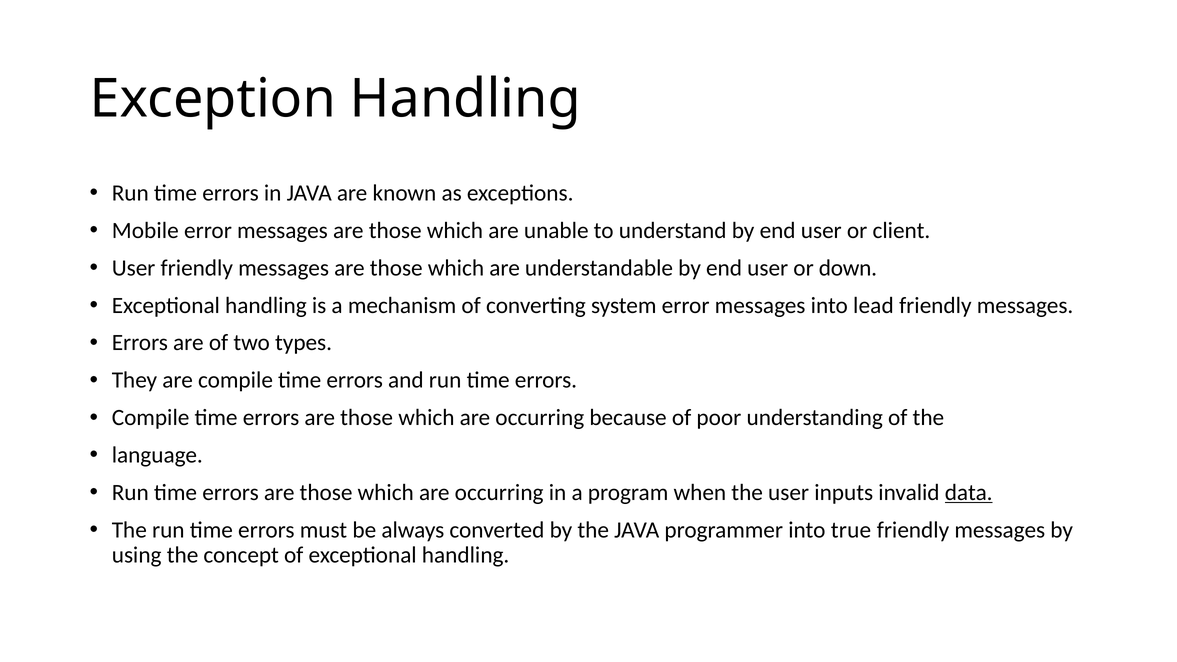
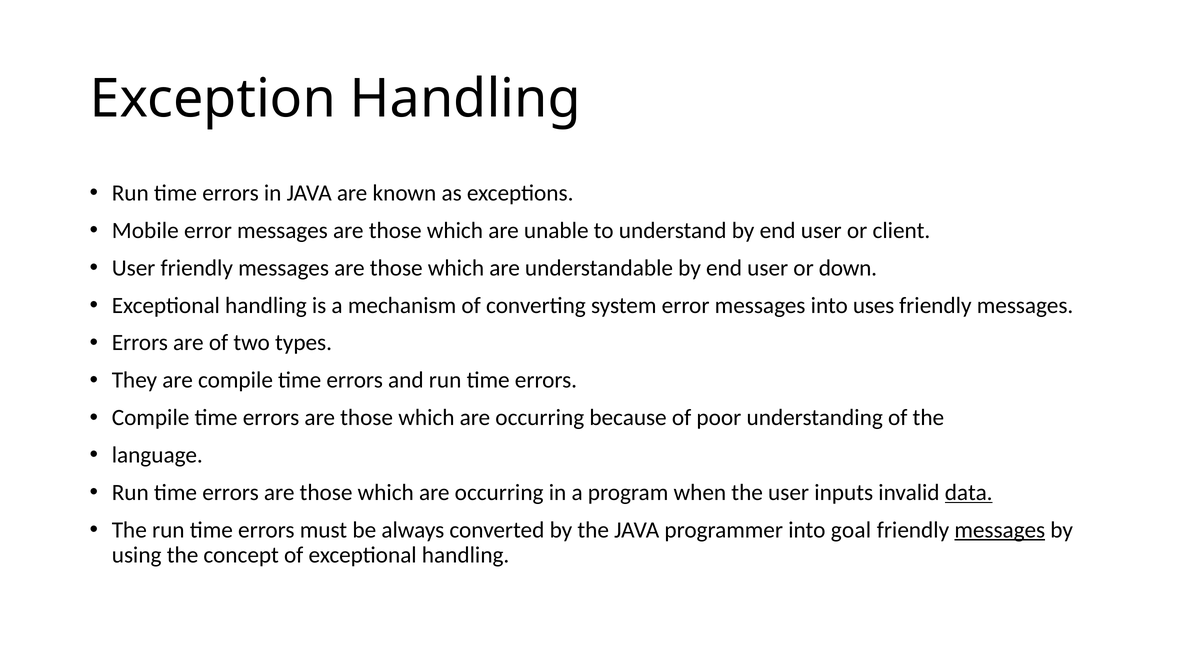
lead: lead -> uses
true: true -> goal
messages at (1000, 530) underline: none -> present
